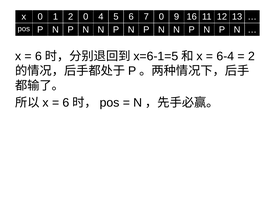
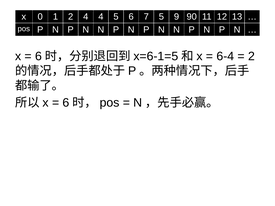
2 0: 0 -> 4
7 0: 0 -> 5
16: 16 -> 90
